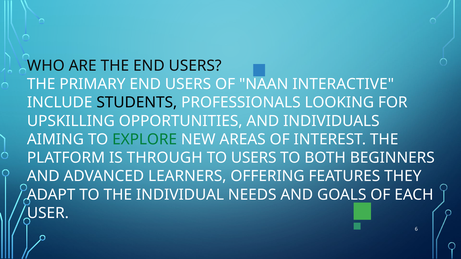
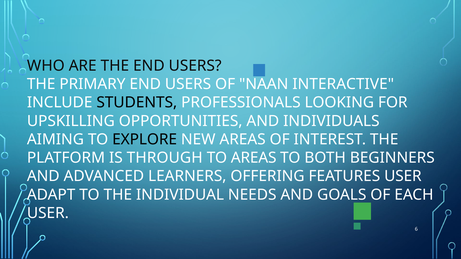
EXPLORE colour: green -> black
TO USERS: USERS -> AREAS
FEATURES THEY: THEY -> USER
